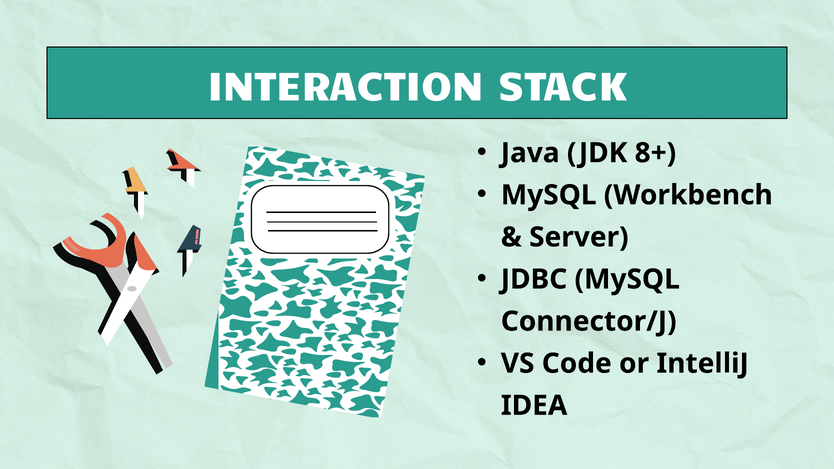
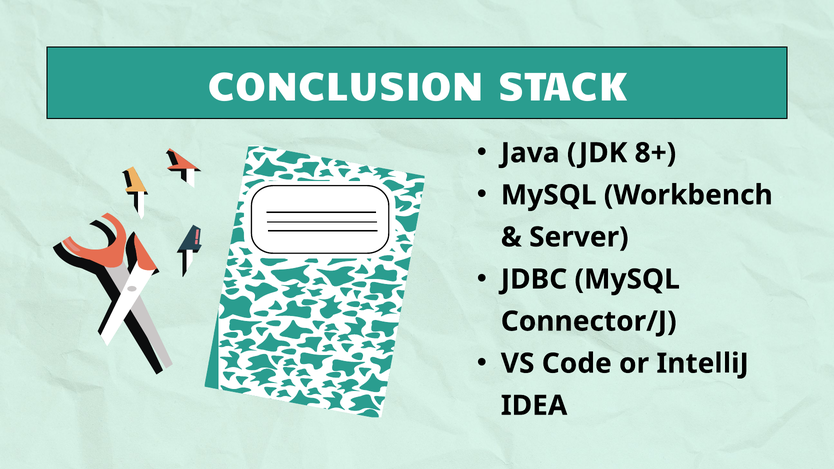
INTERACTION: INTERACTION -> CONCLUSION
